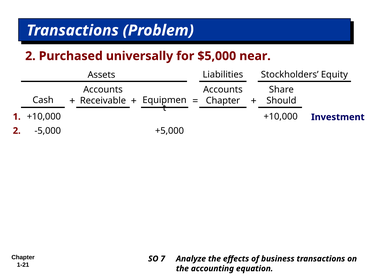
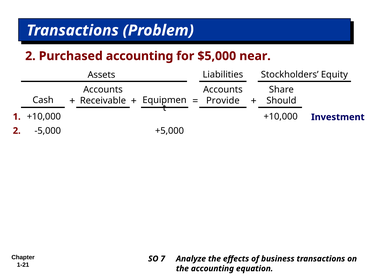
Purchased universally: universally -> accounting
Chapter at (223, 101): Chapter -> Provide
